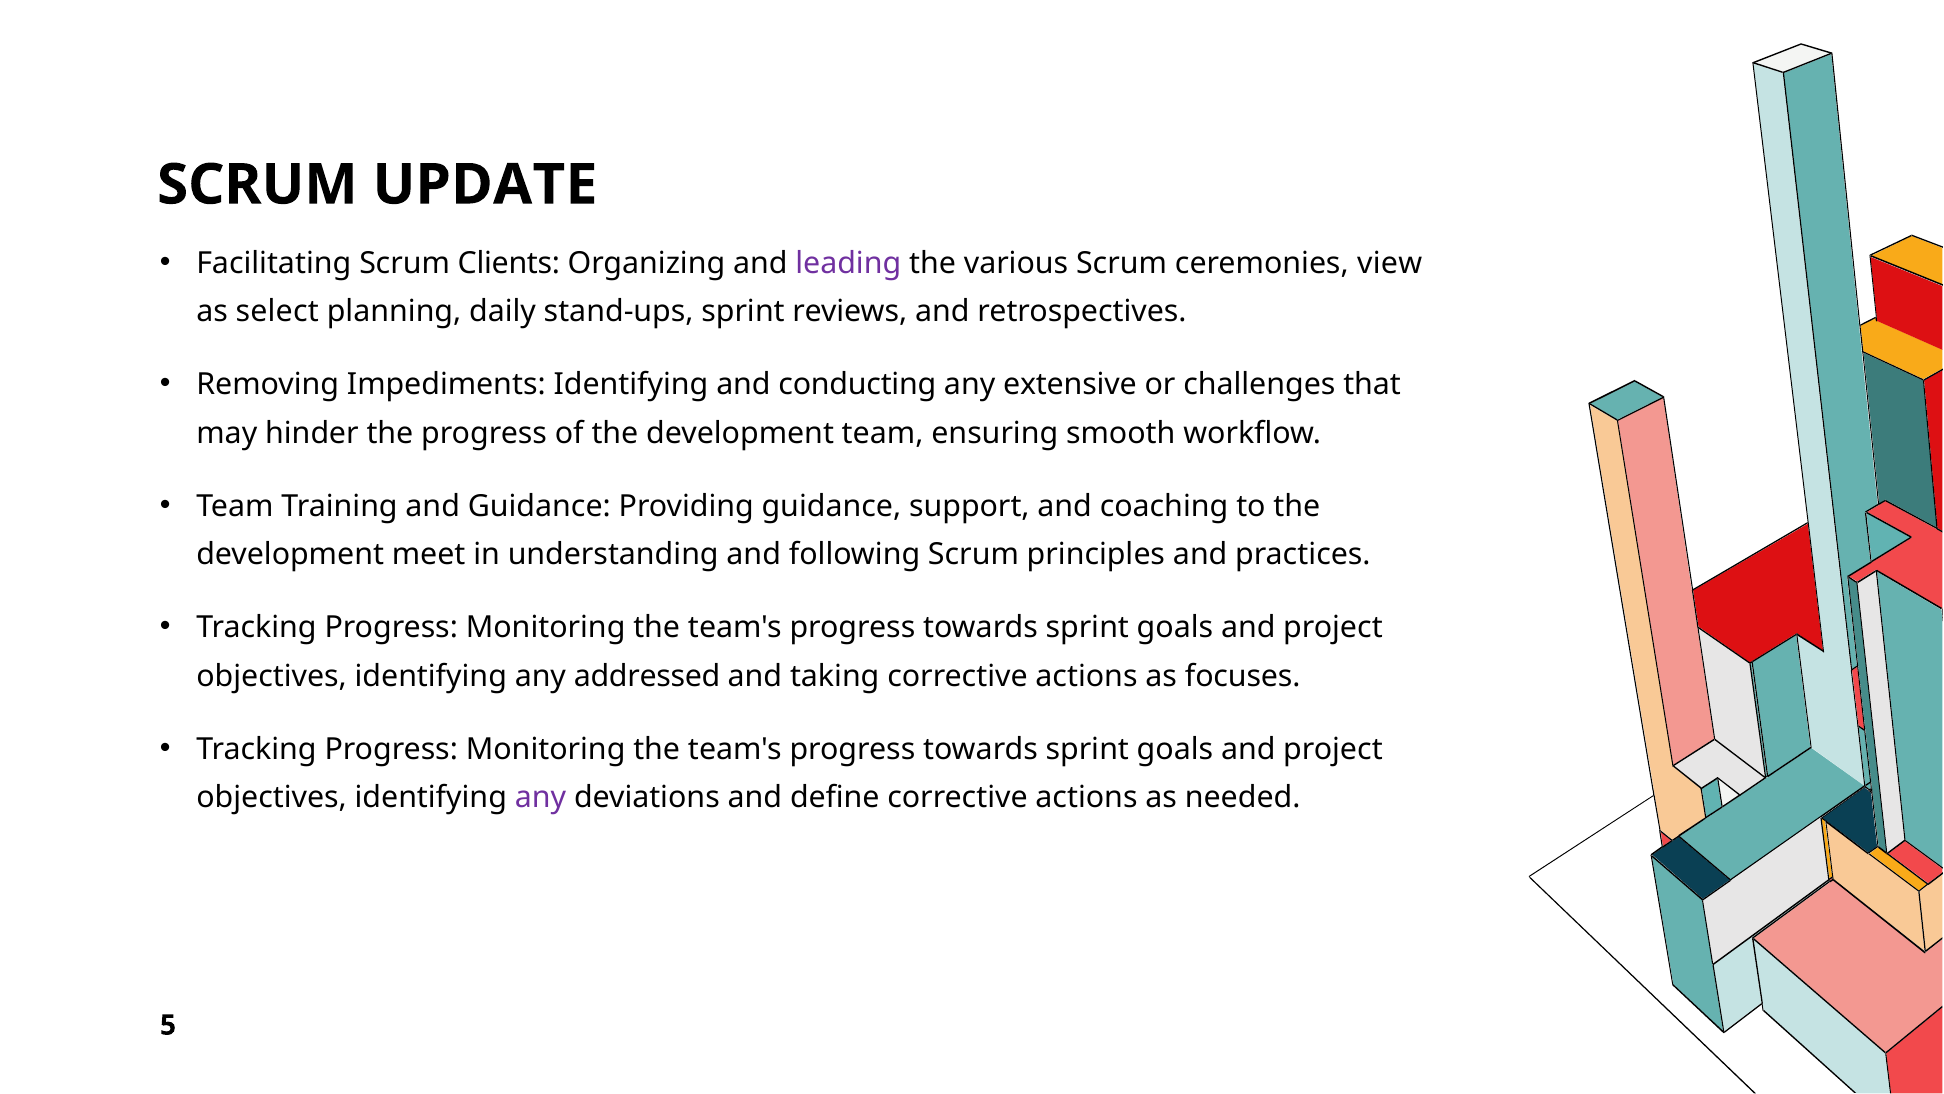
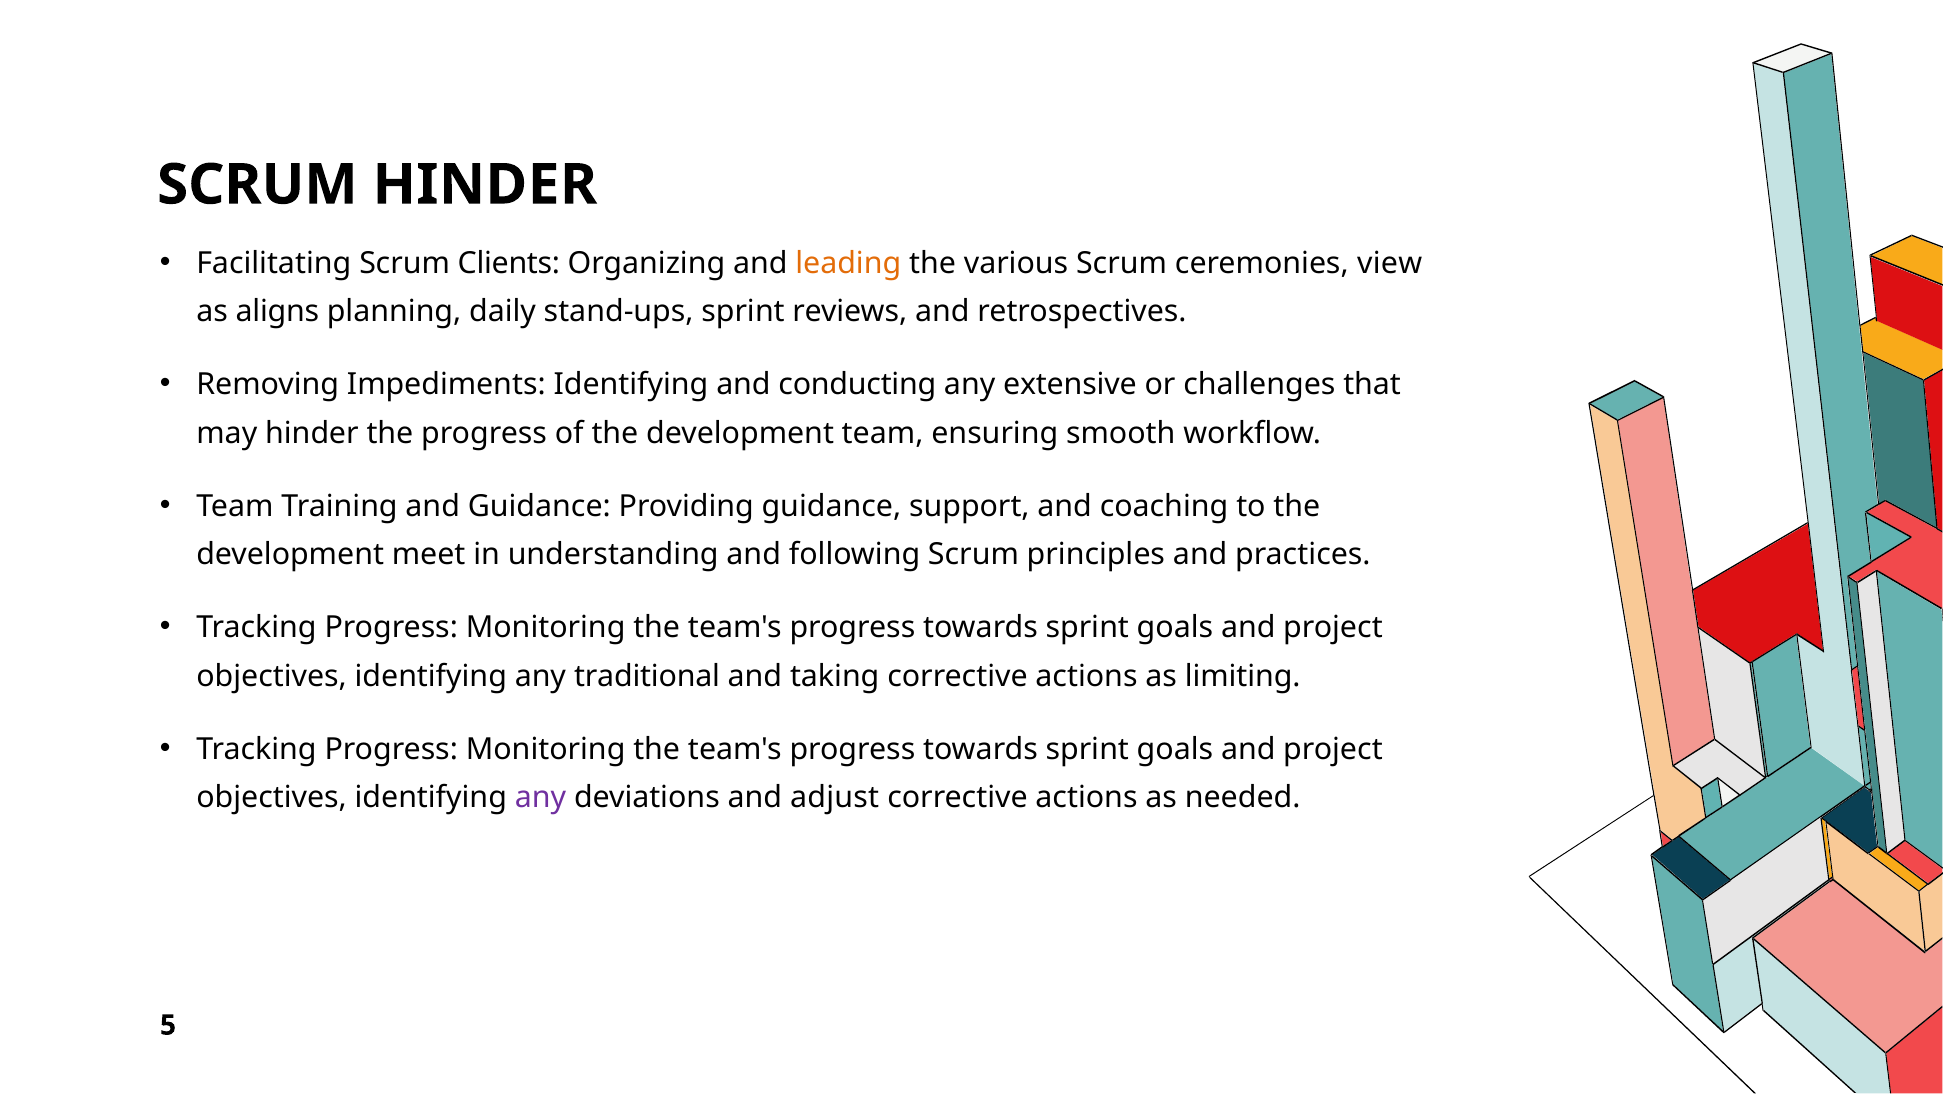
SCRUM UPDATE: UPDATE -> HINDER
leading colour: purple -> orange
select: select -> aligns
addressed: addressed -> traditional
focuses: focuses -> limiting
define: define -> adjust
